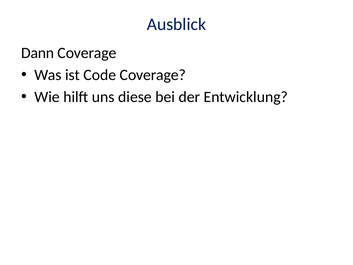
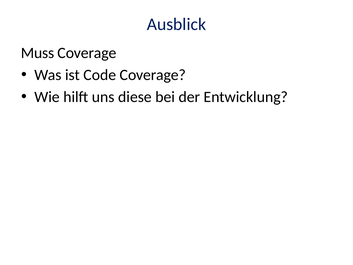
Dann: Dann -> Muss
